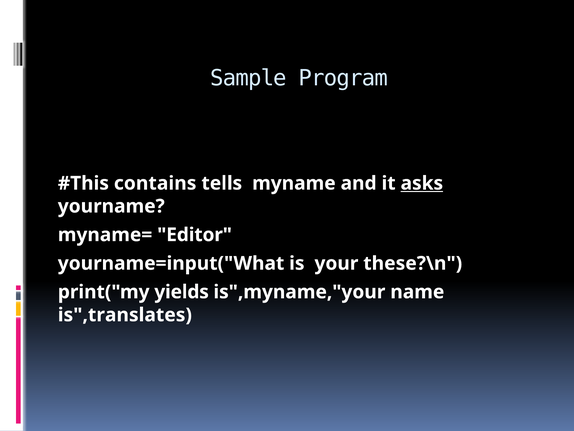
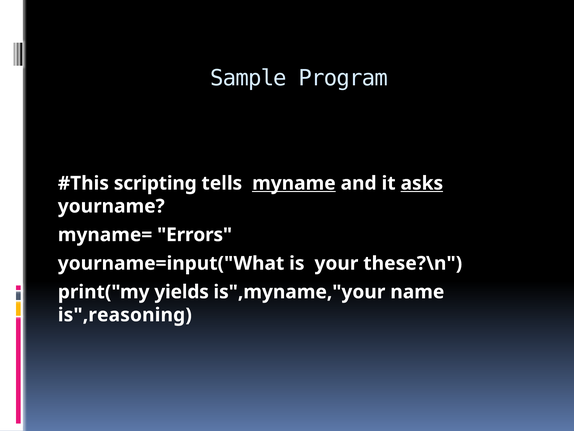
contains: contains -> scripting
myname underline: none -> present
Editor: Editor -> Errors
is",translates: is",translates -> is",reasoning
